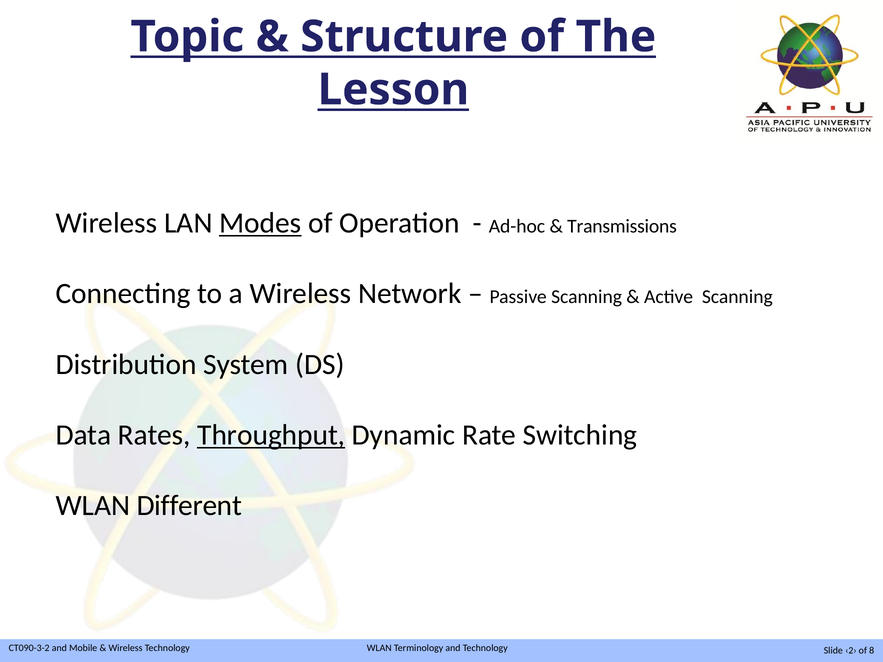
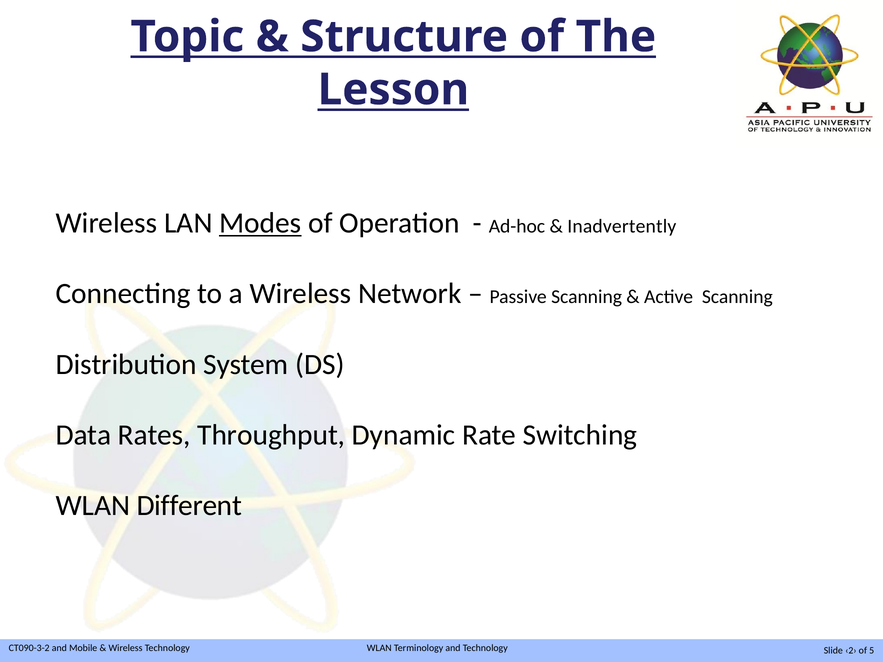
Transmissions: Transmissions -> Inadvertently
Throughput underline: present -> none
8: 8 -> 5
